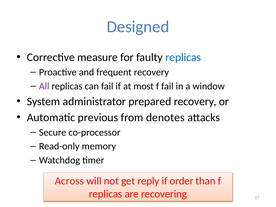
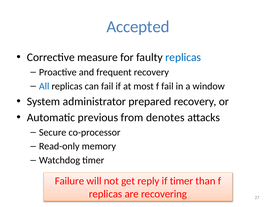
Designed: Designed -> Accepted
All colour: purple -> blue
Across: Across -> Failure
if order: order -> timer
